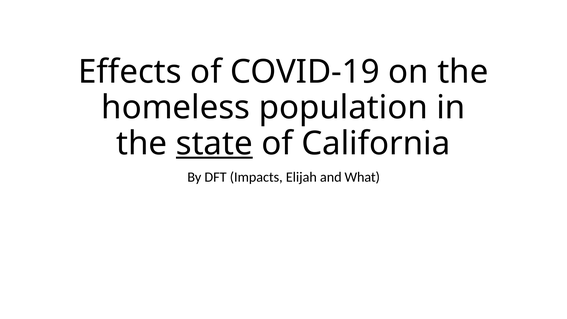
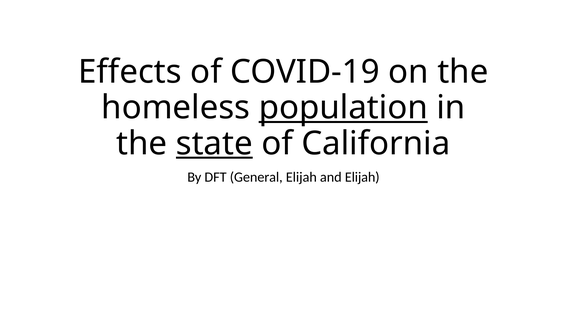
population underline: none -> present
Impacts: Impacts -> General
and What: What -> Elijah
